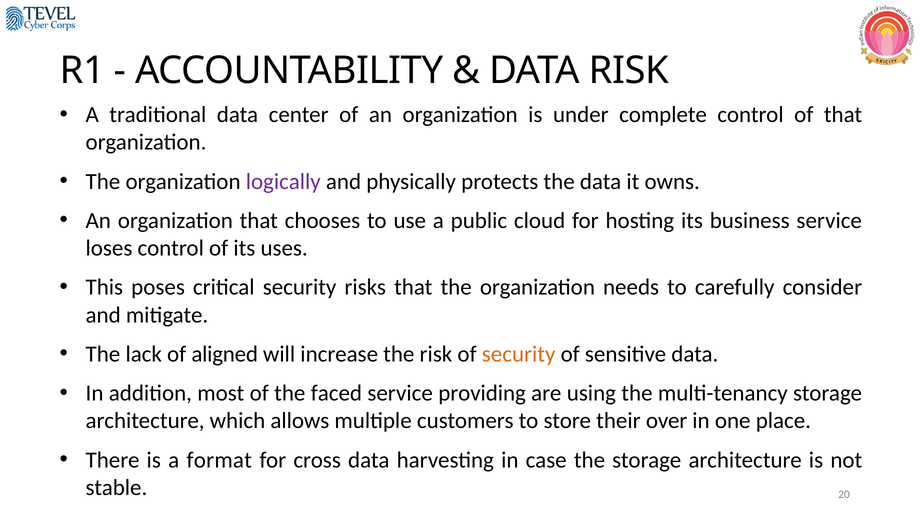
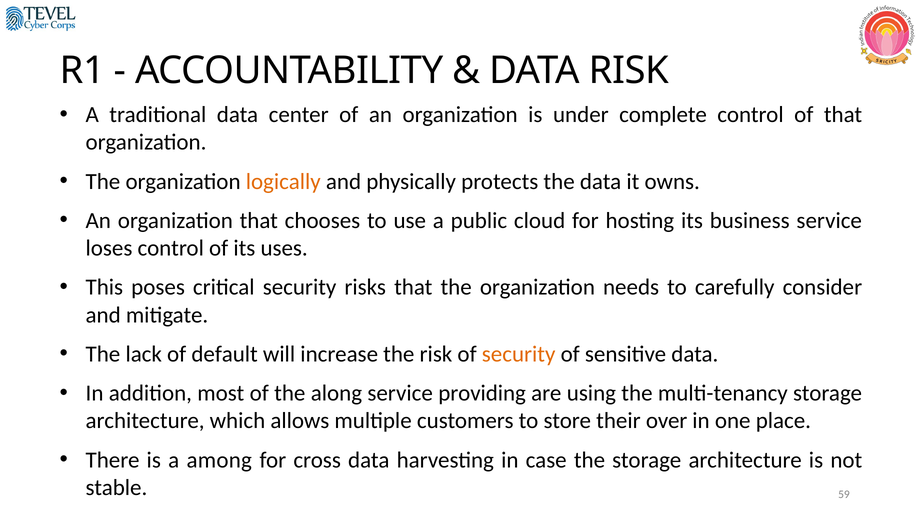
logically colour: purple -> orange
aligned: aligned -> default
faced: faced -> along
format: format -> among
20: 20 -> 59
